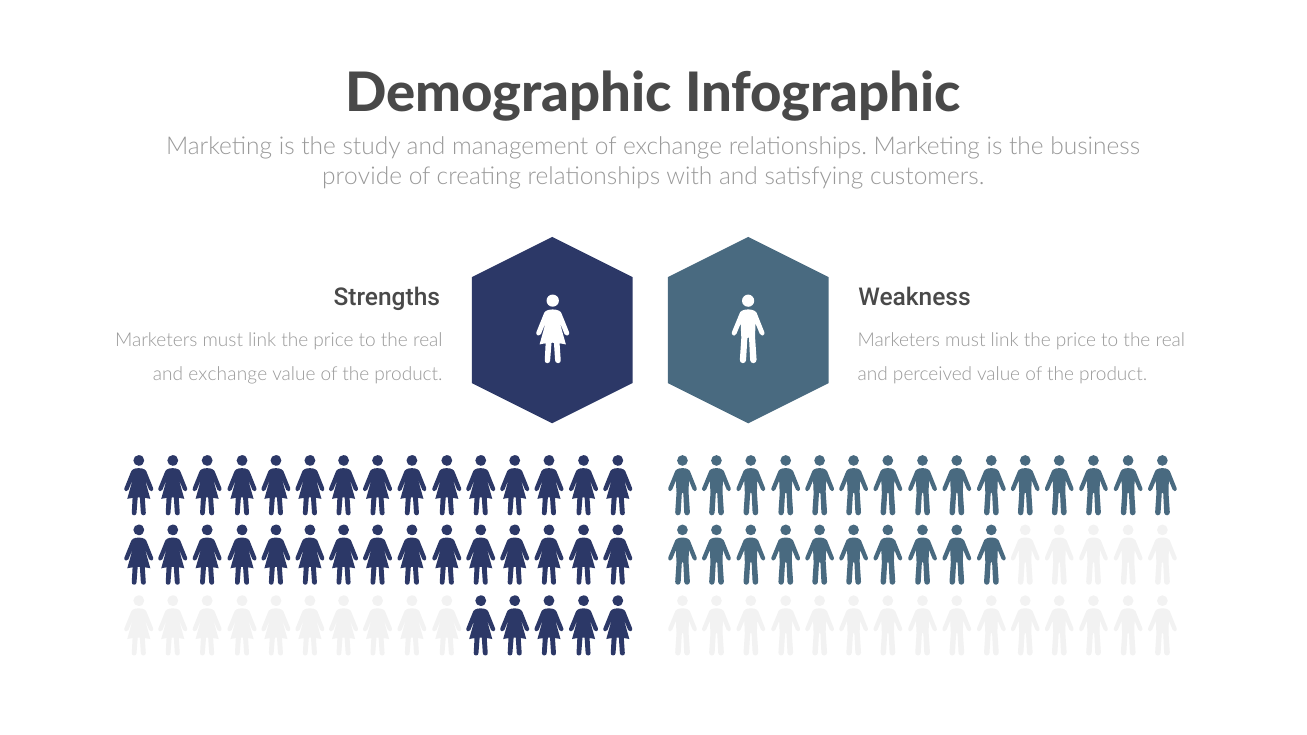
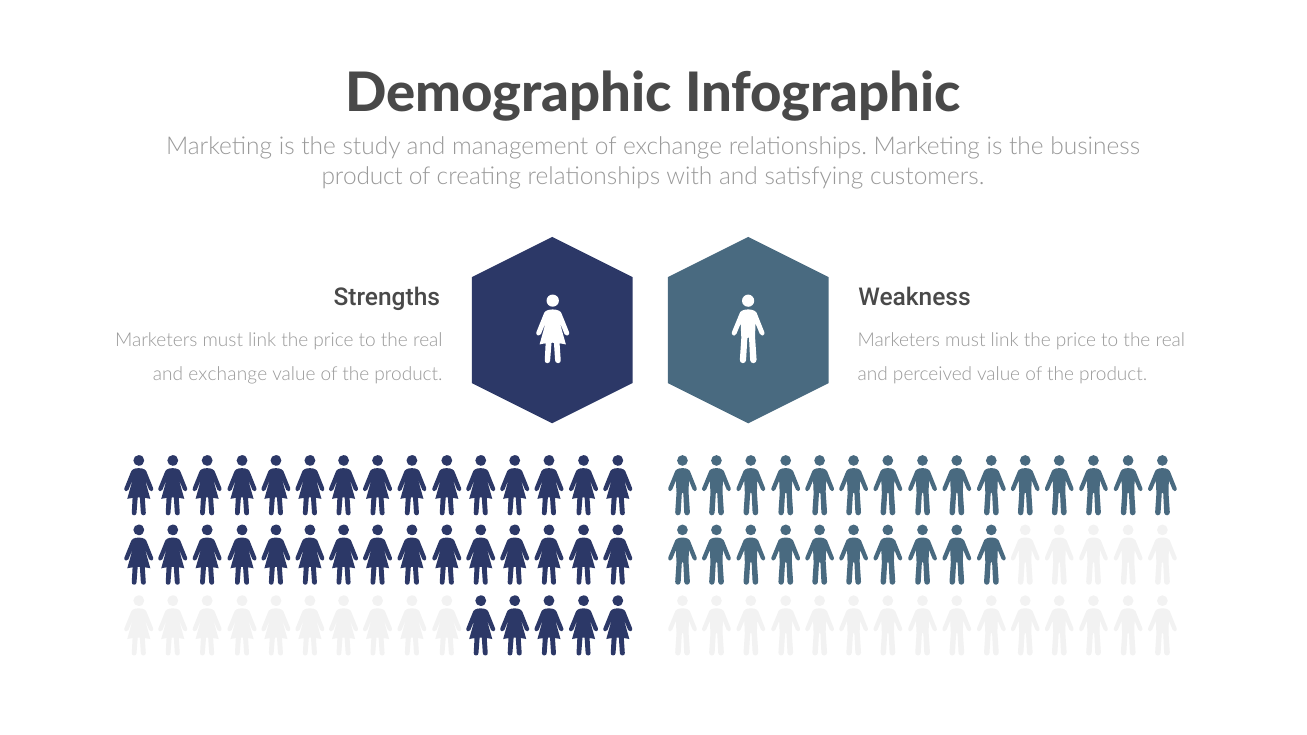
provide at (362, 176): provide -> product
